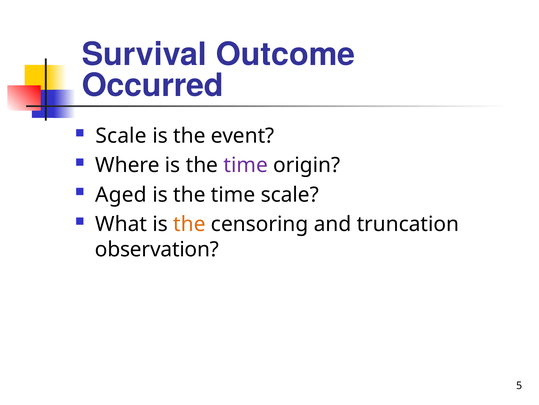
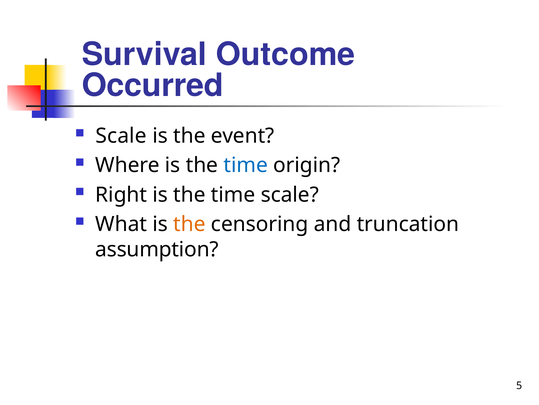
time at (246, 165) colour: purple -> blue
Aged: Aged -> Right
observation: observation -> assumption
